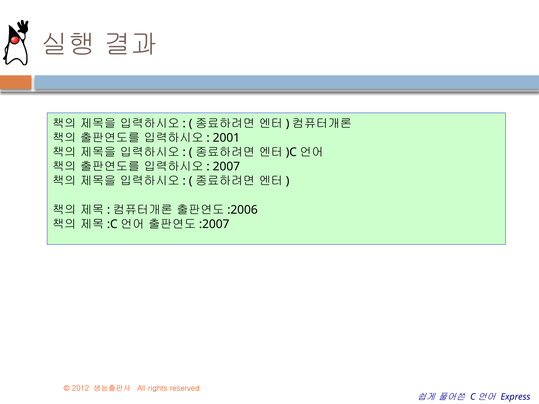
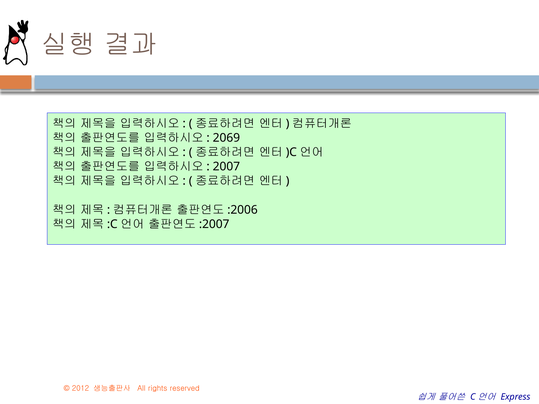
2001: 2001 -> 2069
